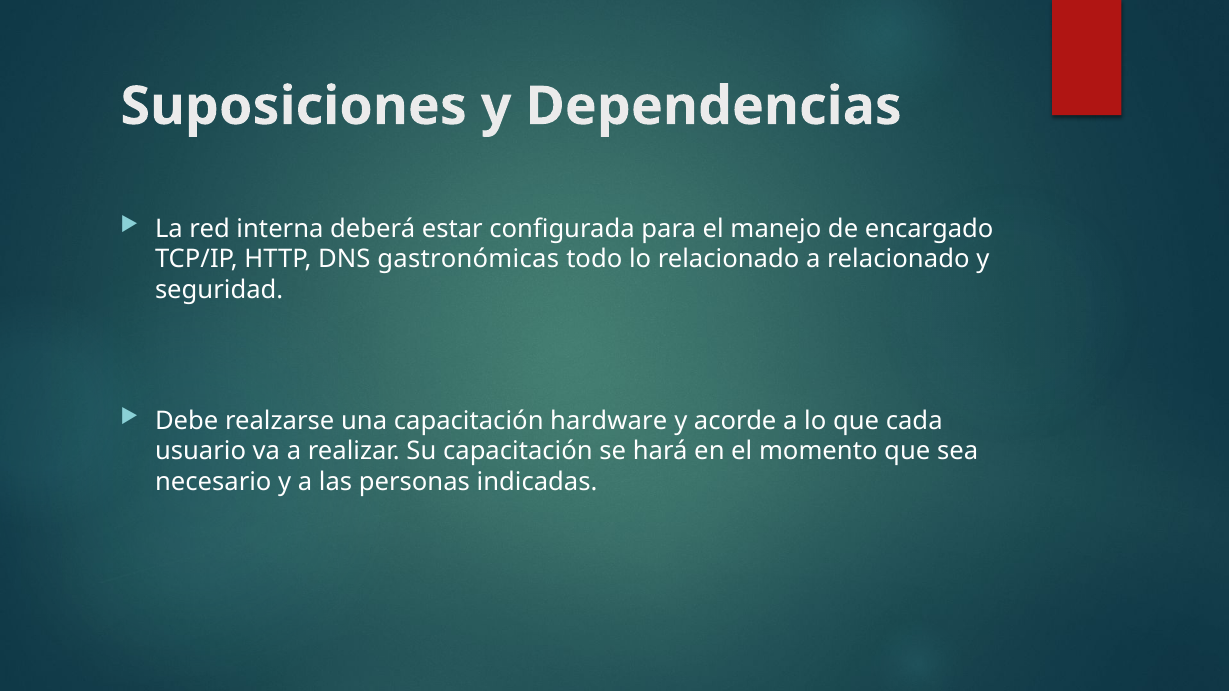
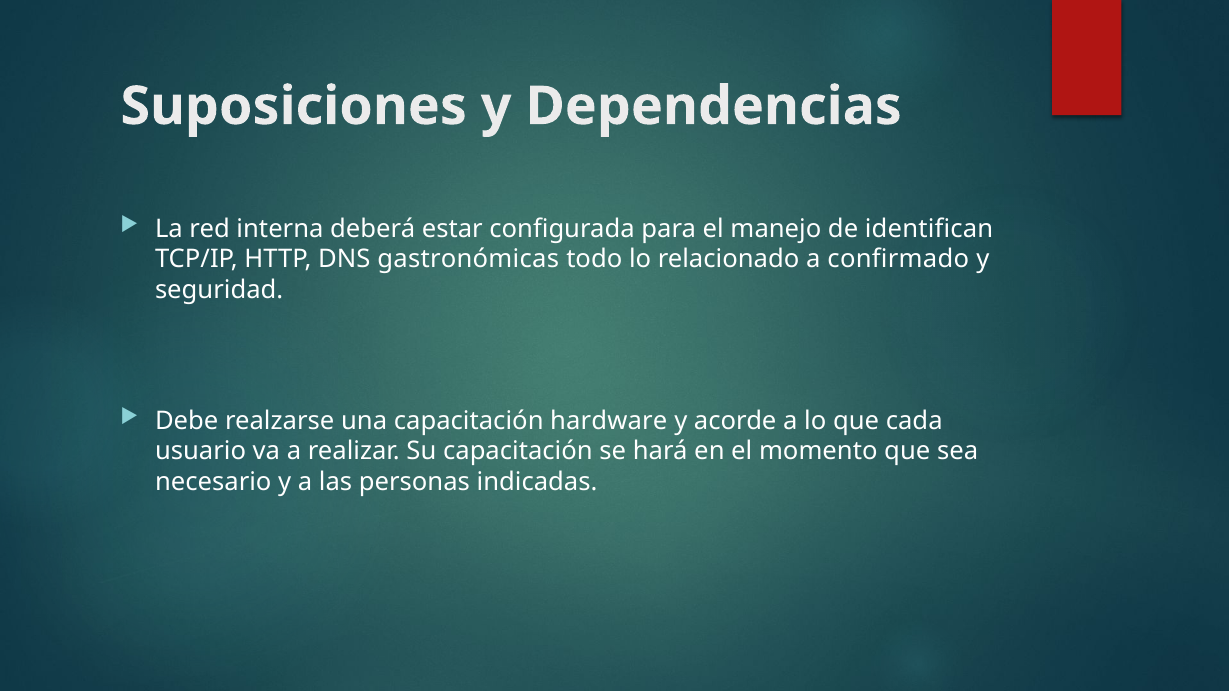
encargado: encargado -> identifican
a relacionado: relacionado -> confirmado
